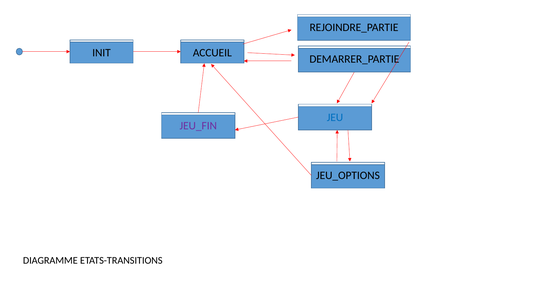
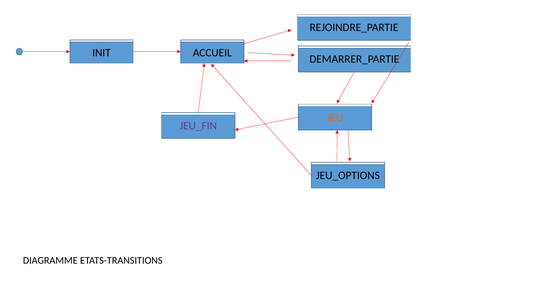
JEU colour: blue -> orange
